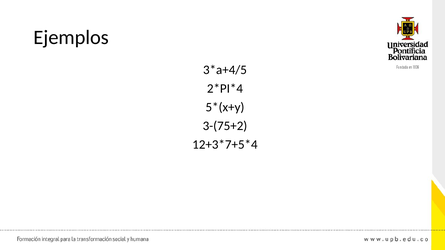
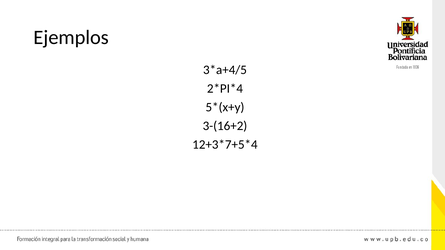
3-(75+2: 3-(75+2 -> 3-(16+2
